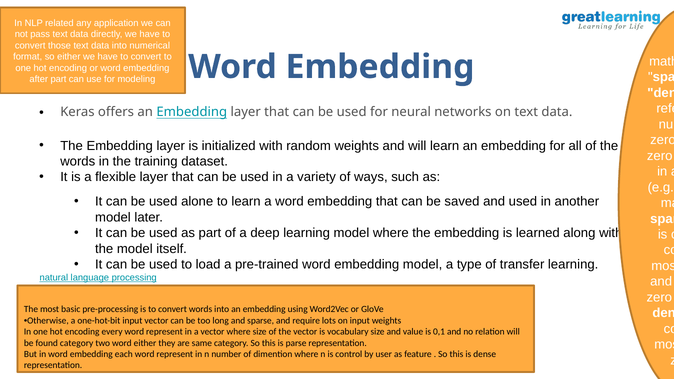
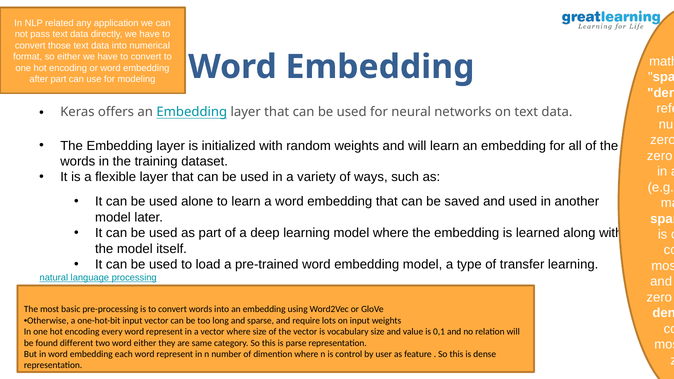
found category: category -> different
